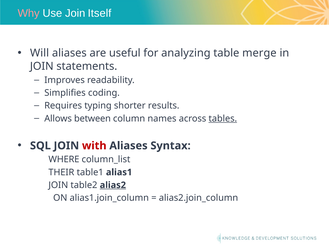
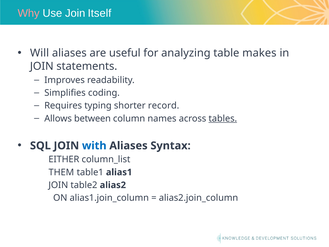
merge: merge -> makes
results: results -> record
with colour: red -> blue
WHERE: WHERE -> EITHER
THEIR: THEIR -> THEM
alias2 underline: present -> none
